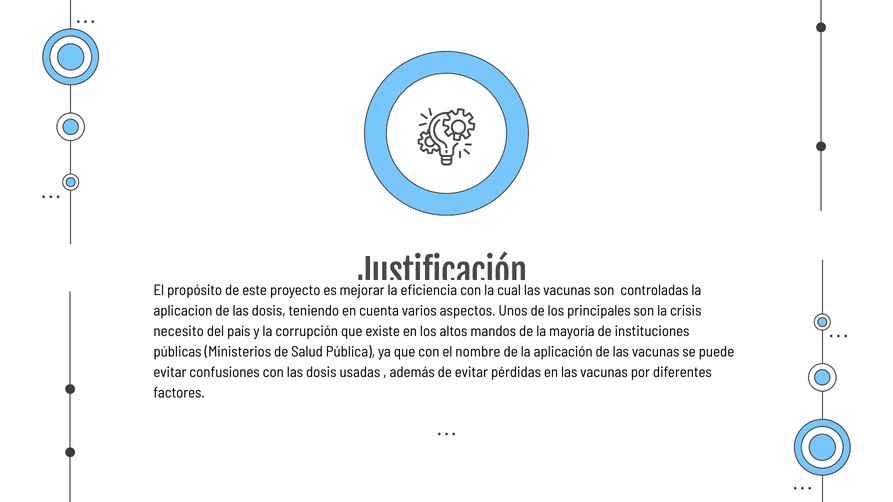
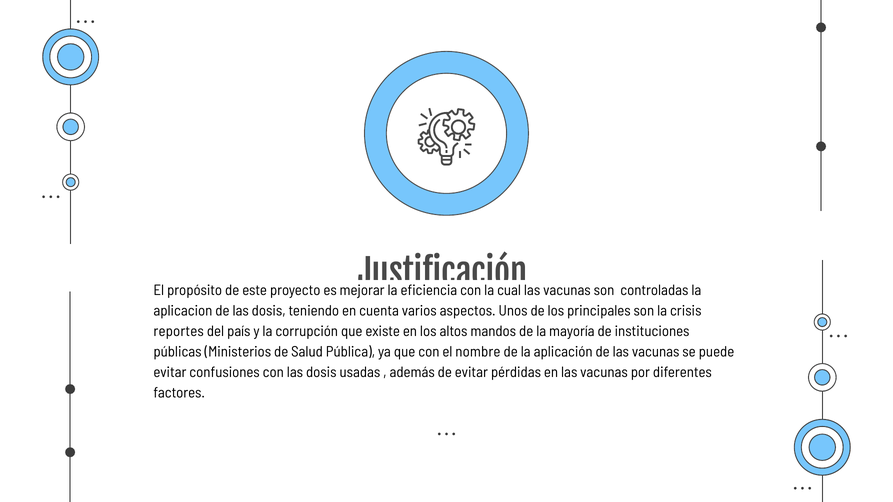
necesito: necesito -> reportes
